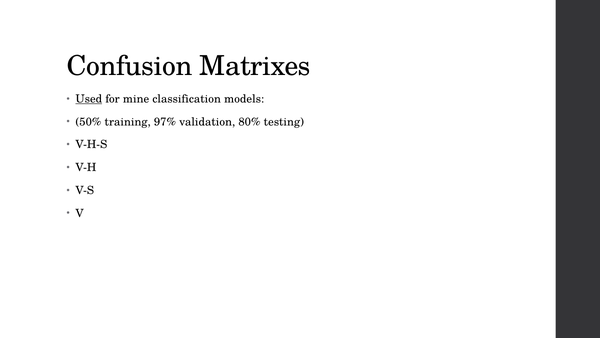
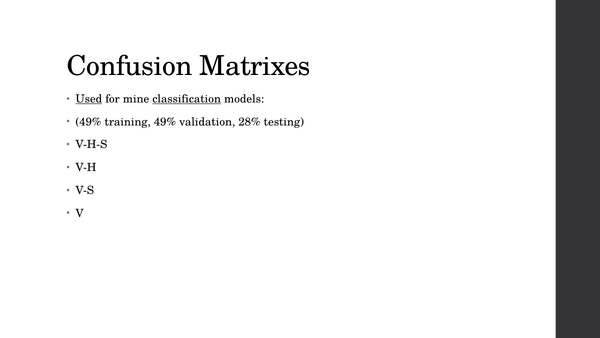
classification underline: none -> present
50% at (88, 122): 50% -> 49%
training 97%: 97% -> 49%
80%: 80% -> 28%
